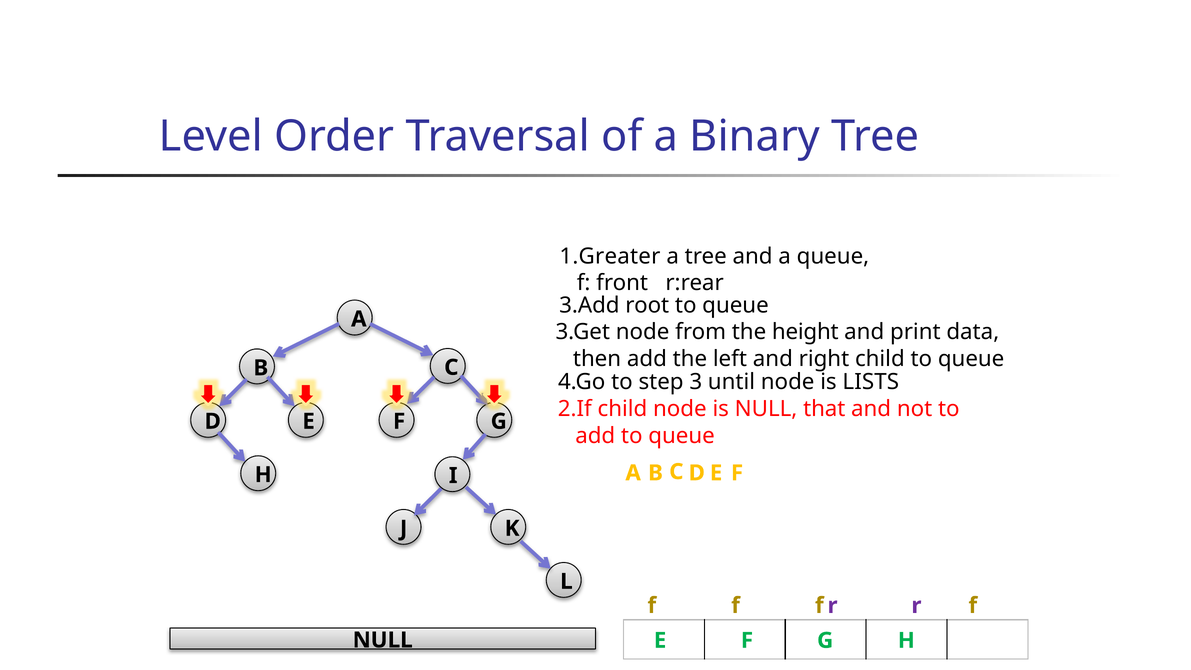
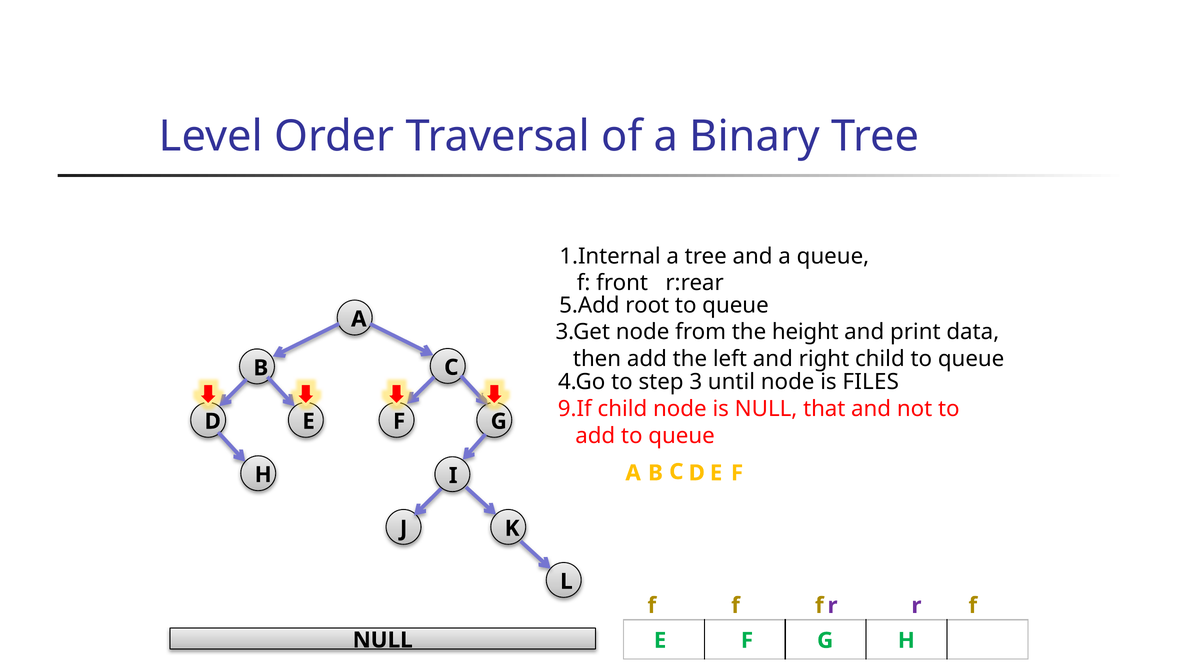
1.Greater: 1.Greater -> 1.Internal
3.Add: 3.Add -> 5.Add
LISTS: LISTS -> FILES
2.If: 2.If -> 9.If
